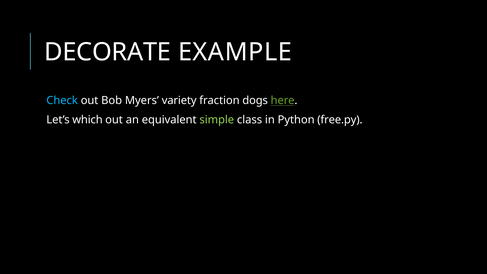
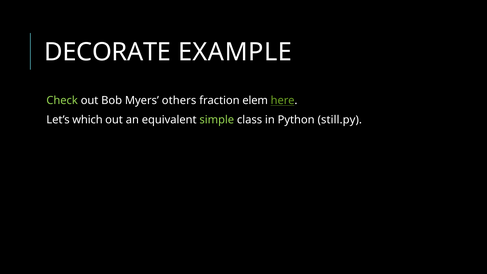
Check colour: light blue -> light green
variety: variety -> others
dogs: dogs -> elem
free.py: free.py -> still.py
